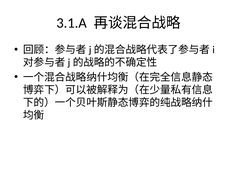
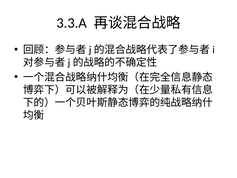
3.1.A: 3.1.A -> 3.3.A
